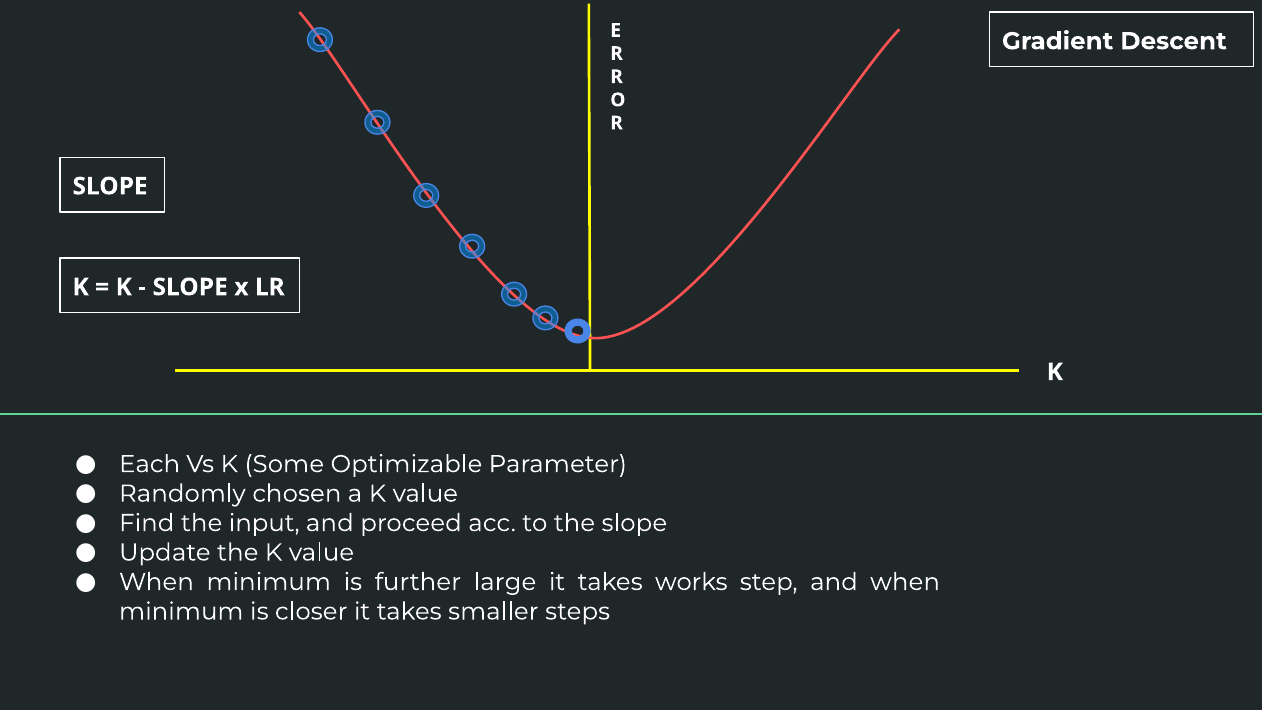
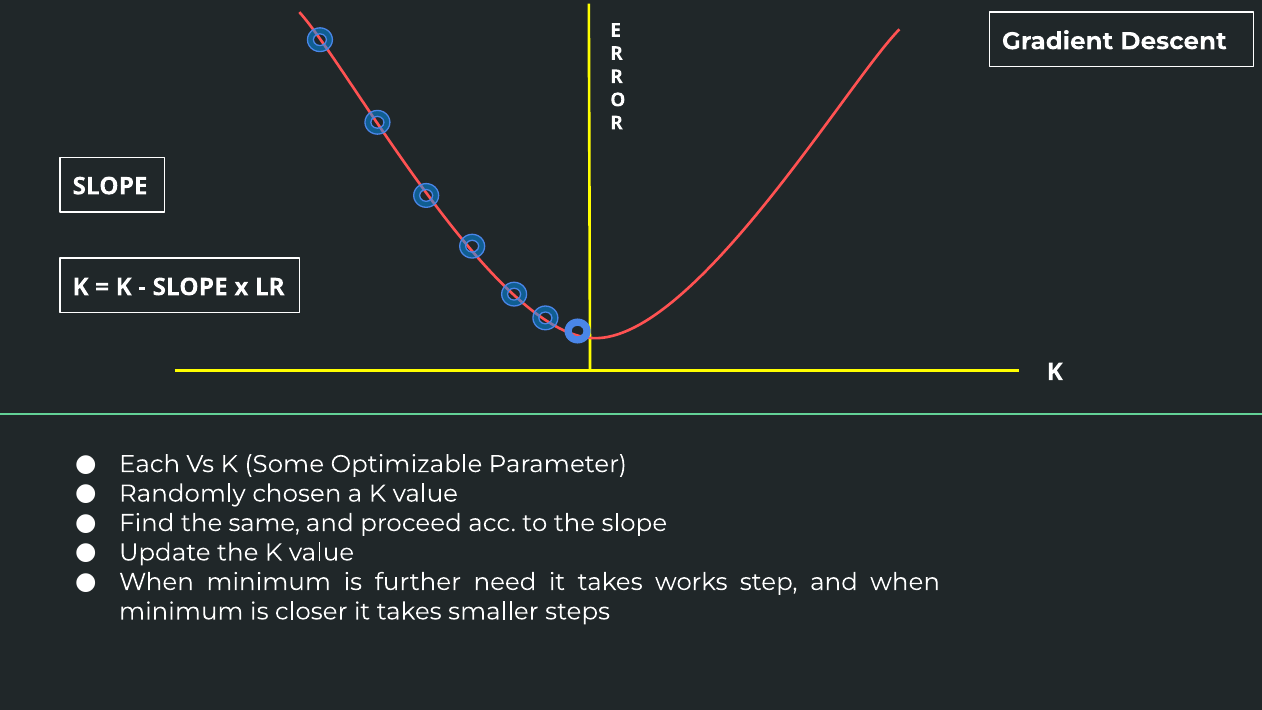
input: input -> same
large: large -> need
